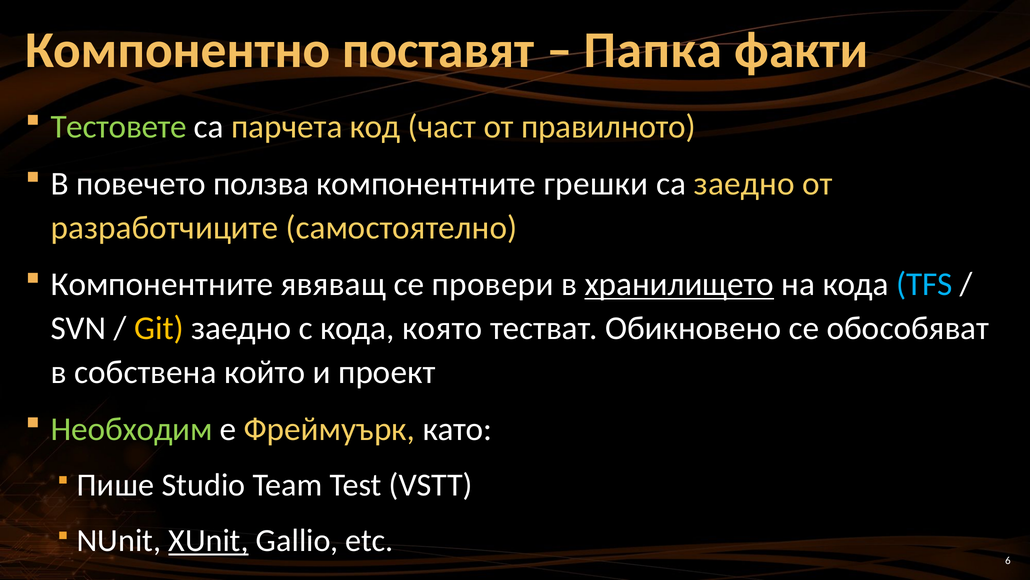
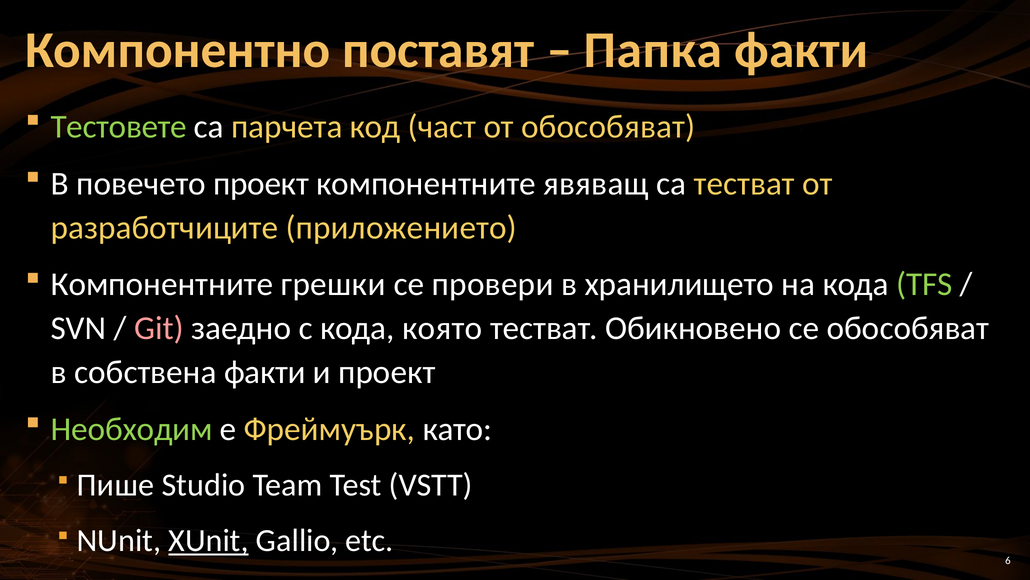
от правилното: правилното -> обособяват
повечето ползва: ползва -> проект
грешки: грешки -> явяващ
са заедно: заедно -> тестват
самостоятелно: самостоятелно -> приложението
явяващ: явяващ -> грешки
хранилището underline: present -> none
TFS colour: light blue -> light green
Git colour: yellow -> pink
собствена който: който -> факти
